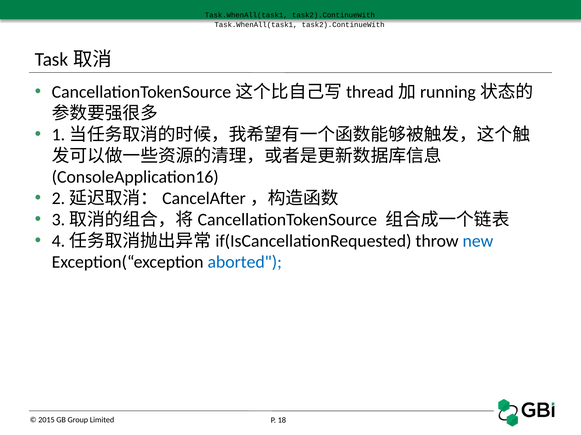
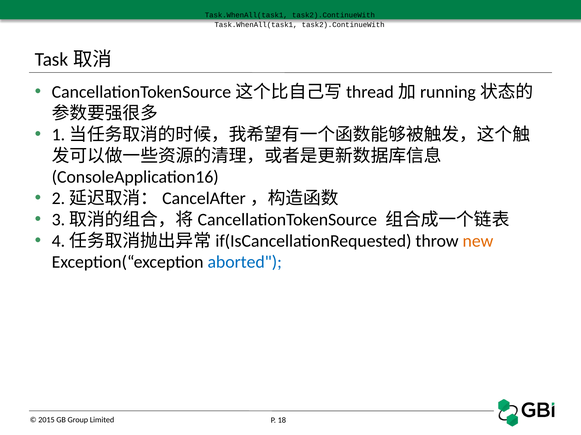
new colour: blue -> orange
